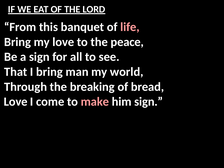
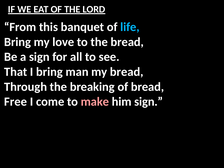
life colour: pink -> light blue
the peace: peace -> bread
my world: world -> bread
Love at (16, 102): Love -> Free
